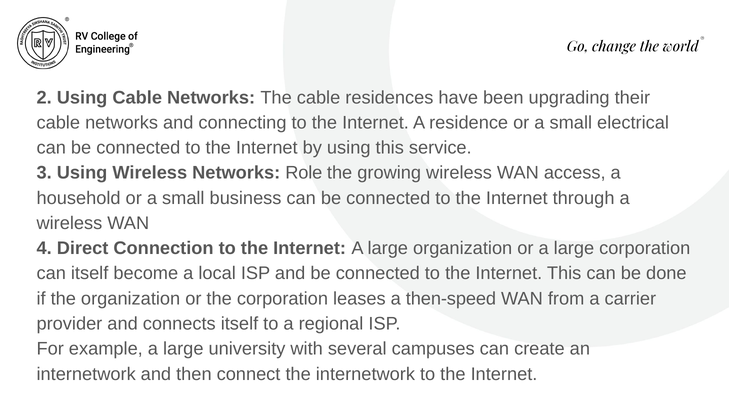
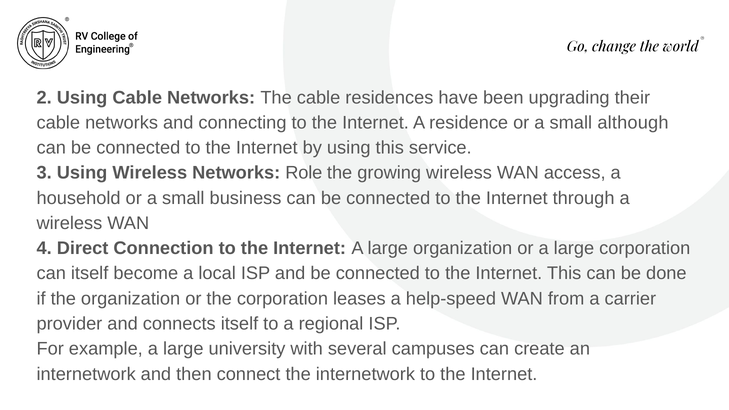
electrical: electrical -> although
then-speed: then-speed -> help-speed
